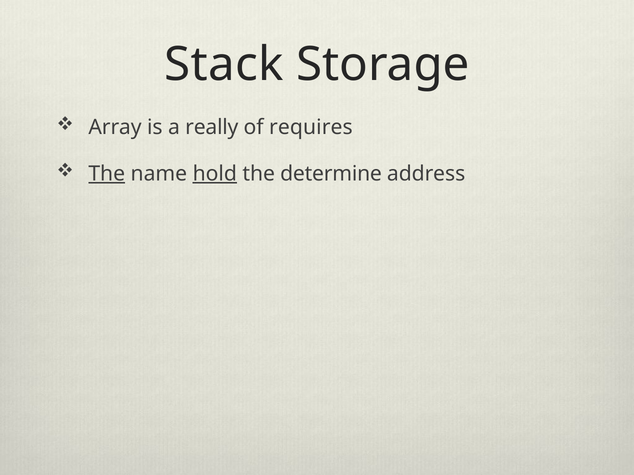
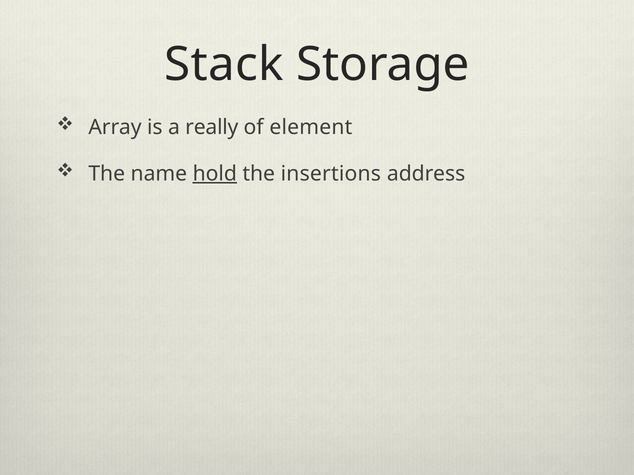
requires: requires -> element
The at (107, 174) underline: present -> none
determine: determine -> insertions
